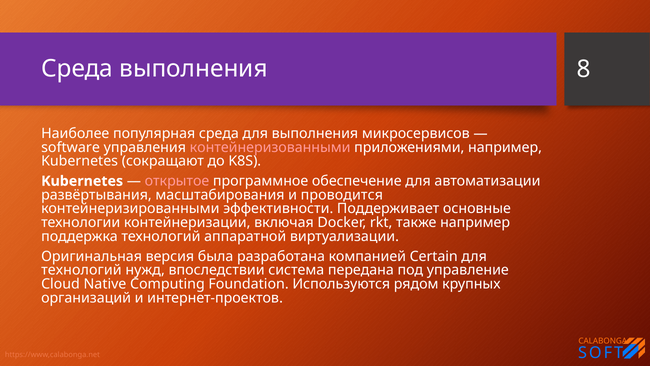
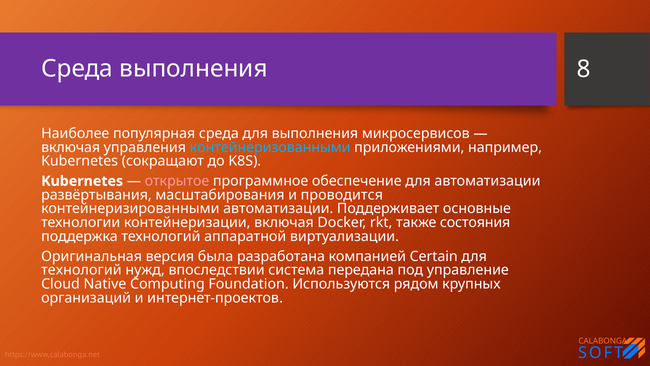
software at (71, 147): software -> включая
контейнеризованными colour: pink -> light blue
контейнеризированными эффективности: эффективности -> автоматизации
также например: например -> состояния
